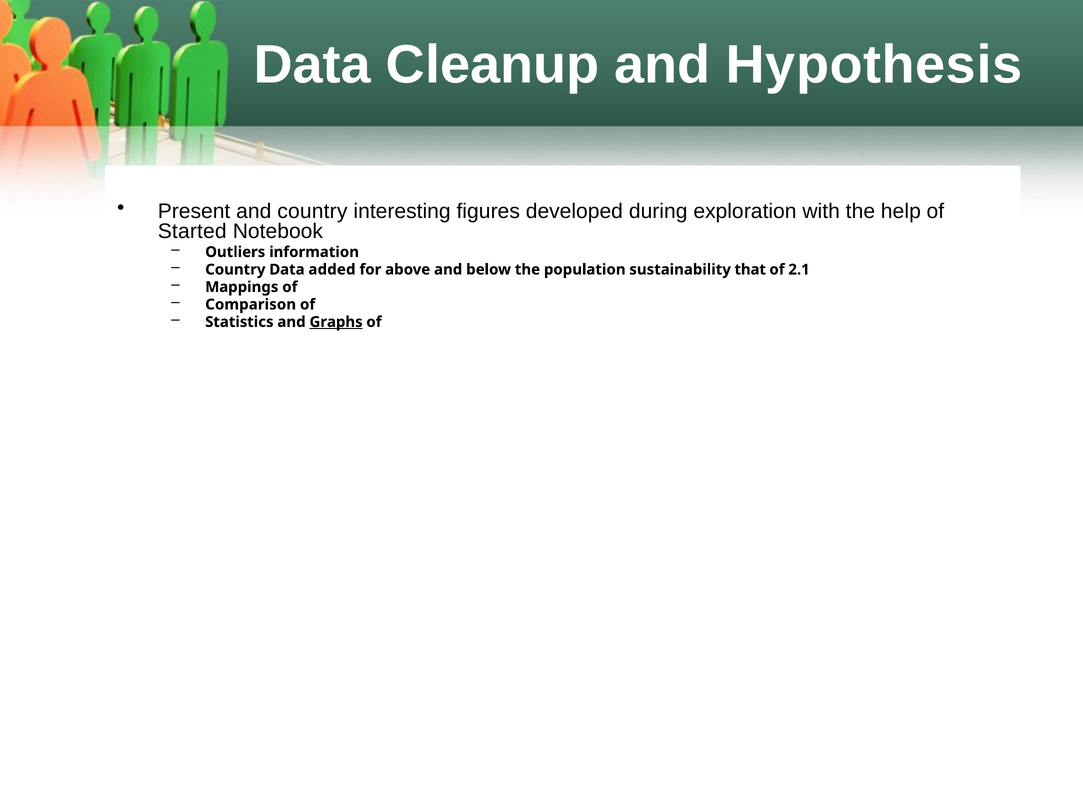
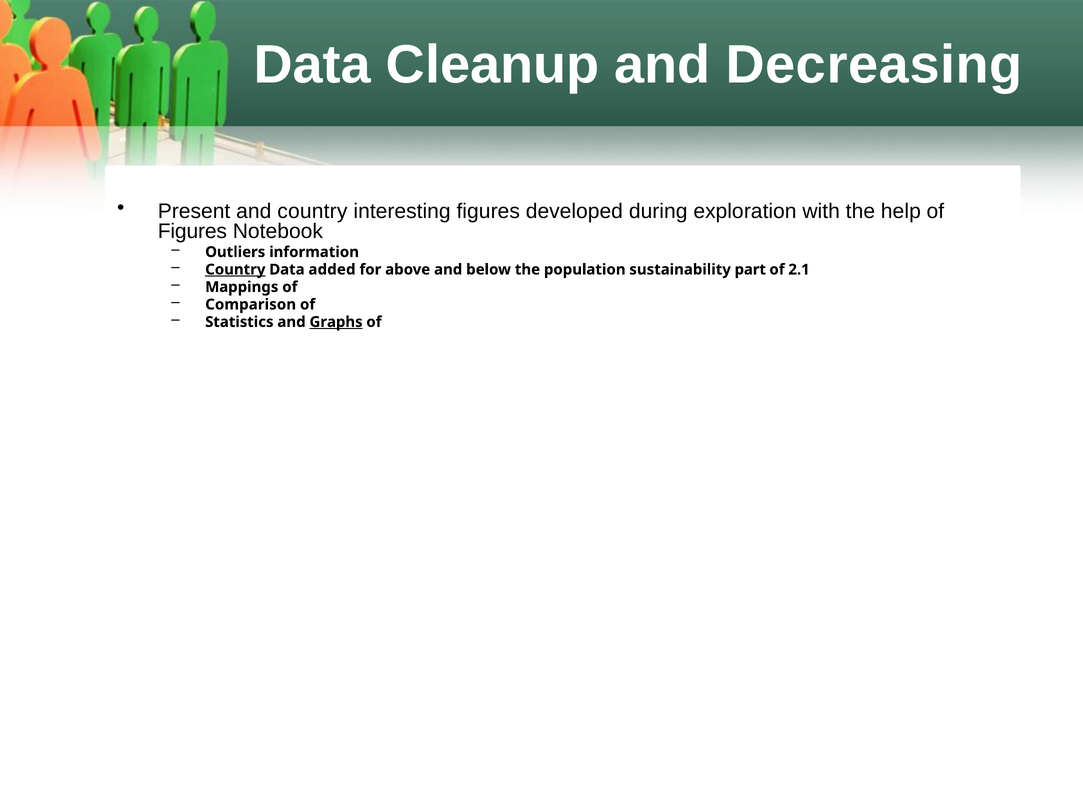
Hypothesis: Hypothesis -> Decreasing
Started at (192, 232): Started -> Figures
Country at (235, 270) underline: none -> present
that: that -> part
